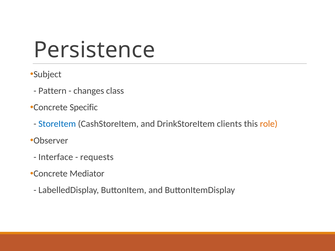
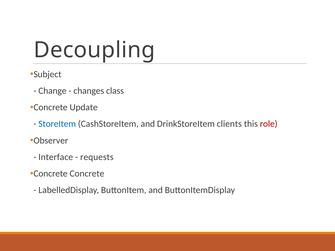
Persistence: Persistence -> Decoupling
Pattern: Pattern -> Change
Specific: Specific -> Update
role colour: orange -> red
Concrete Mediator: Mediator -> Concrete
